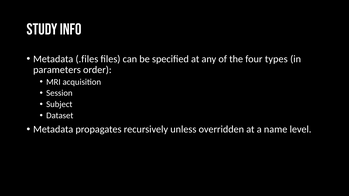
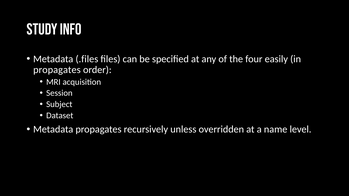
types: types -> easily
parameters at (57, 70): parameters -> propagates
